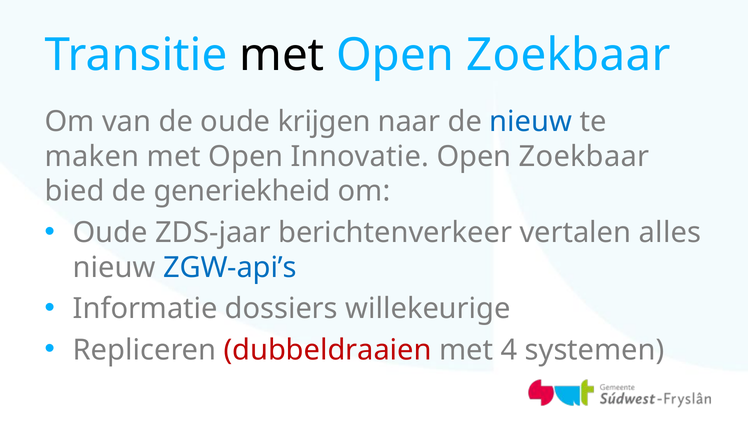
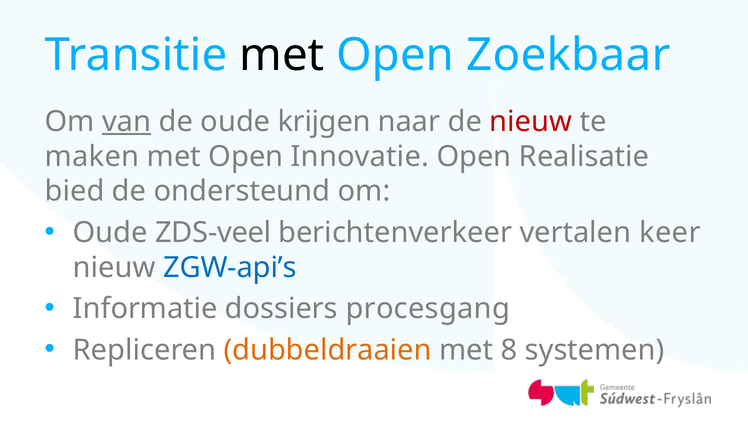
van underline: none -> present
nieuw at (531, 121) colour: blue -> red
Zoekbaar at (584, 156): Zoekbaar -> Realisatie
generiekheid: generiekheid -> ondersteund
ZDS-jaar: ZDS-jaar -> ZDS-veel
alles: alles -> keer
willekeurige: willekeurige -> procesgang
dubbeldraaien colour: red -> orange
4: 4 -> 8
